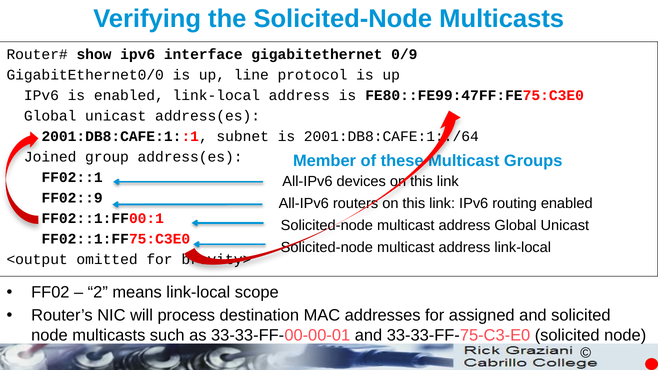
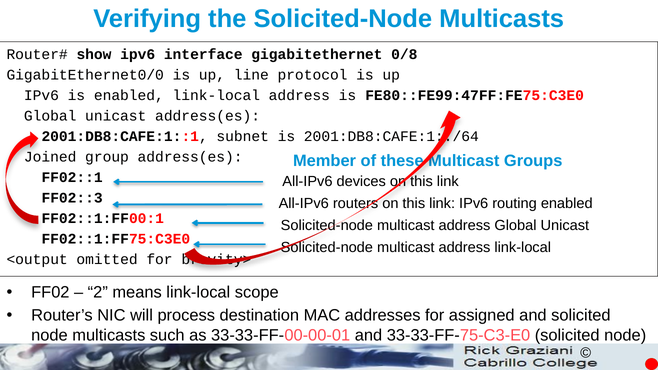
0/9: 0/9 -> 0/8
FF02::9: FF02::9 -> FF02::3
